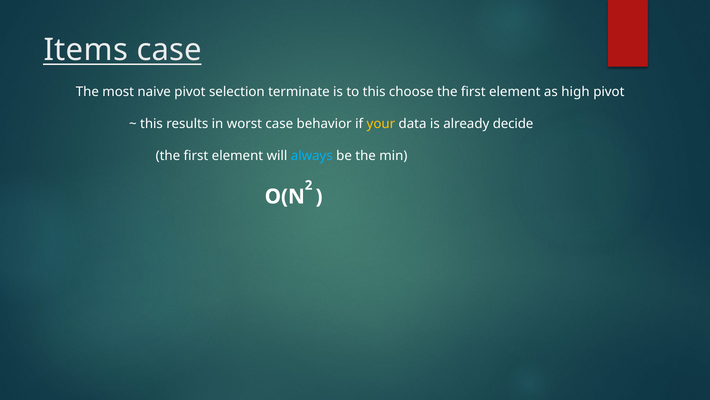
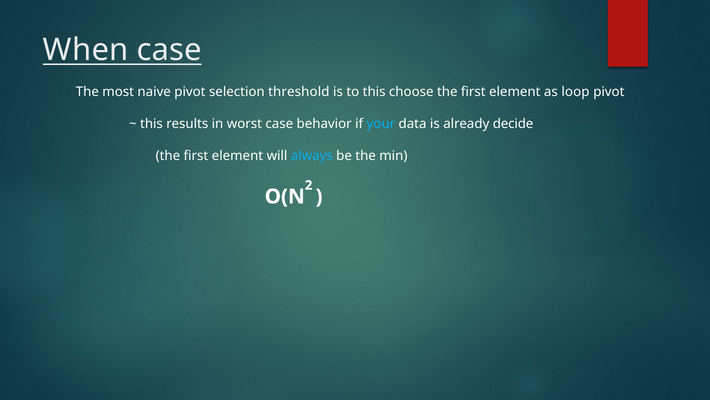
Items: Items -> When
terminate: terminate -> threshold
high: high -> loop
your colour: yellow -> light blue
